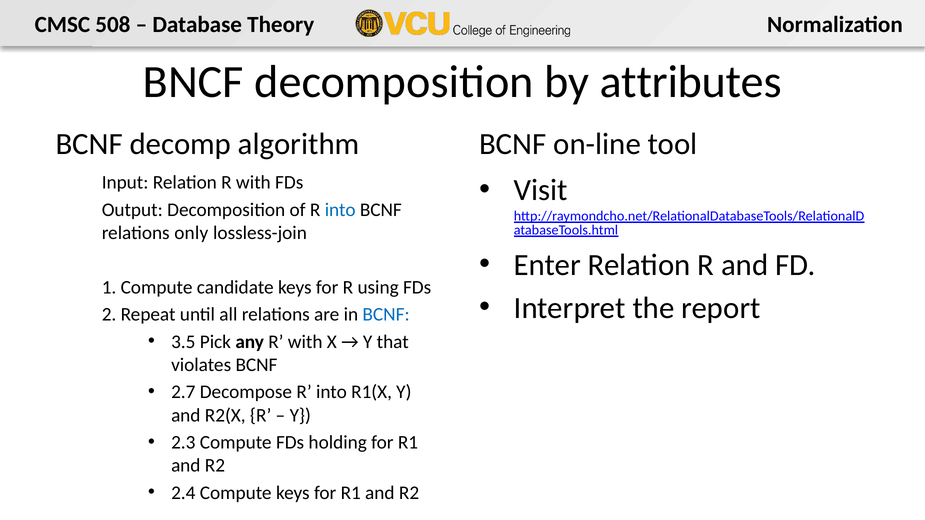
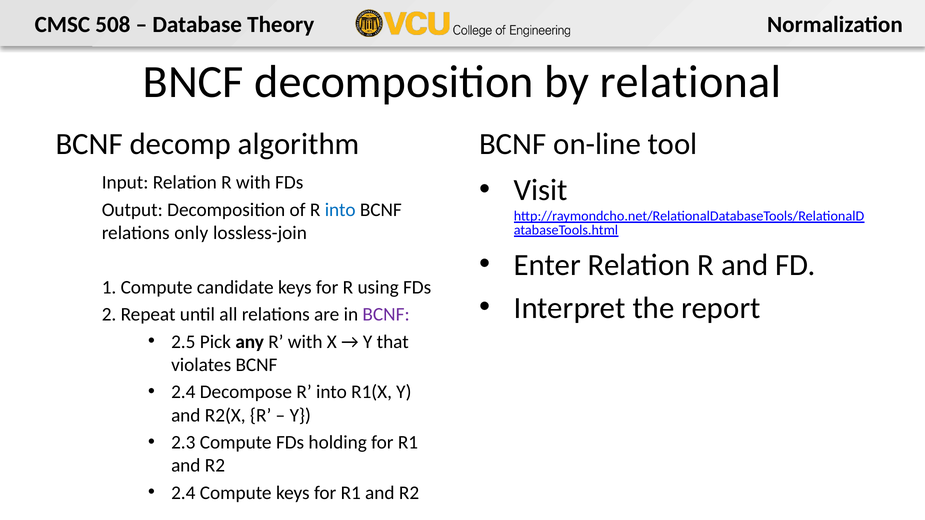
attributes: attributes -> relational
BCNF at (386, 315) colour: blue -> purple
3.5: 3.5 -> 2.5
2.7 at (183, 392): 2.7 -> 2.4
